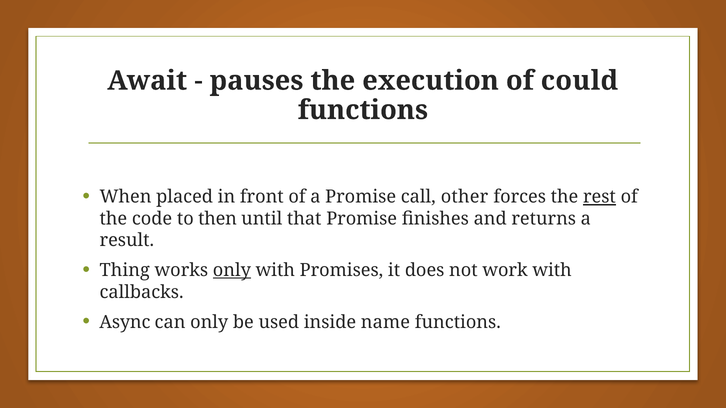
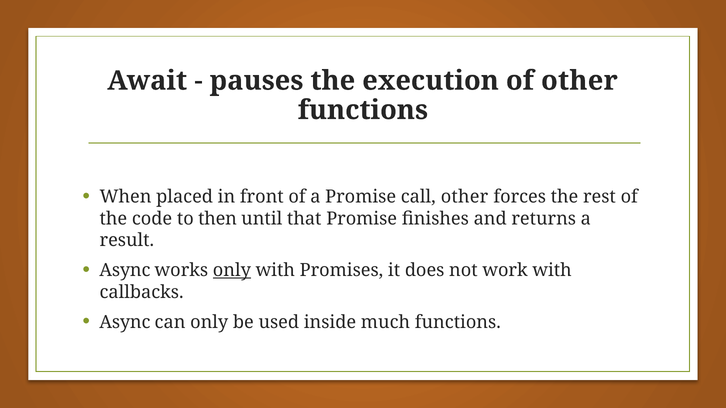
of could: could -> other
rest underline: present -> none
Thing at (125, 271): Thing -> Async
name: name -> much
